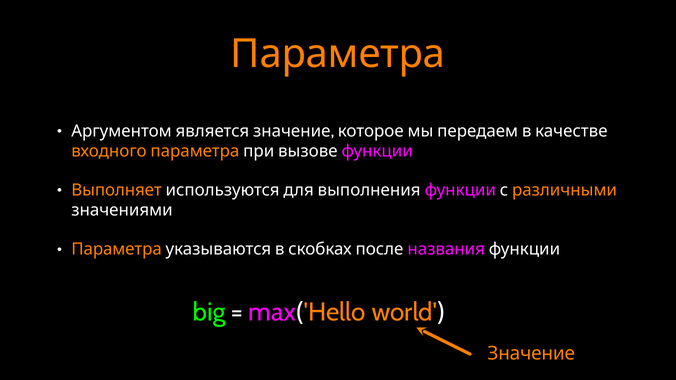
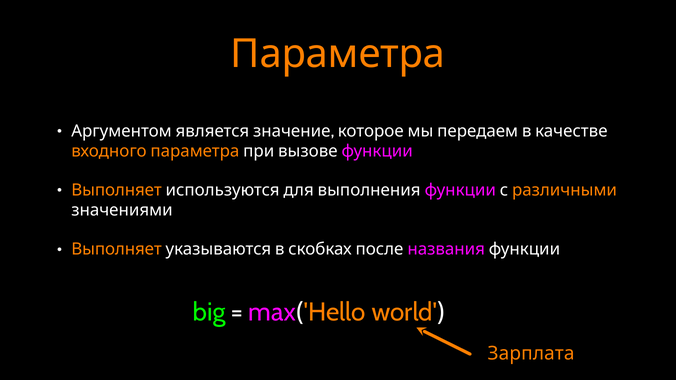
Параметра at (117, 249): Параметра -> Выполняет
Значение: Значение -> Зарплата
